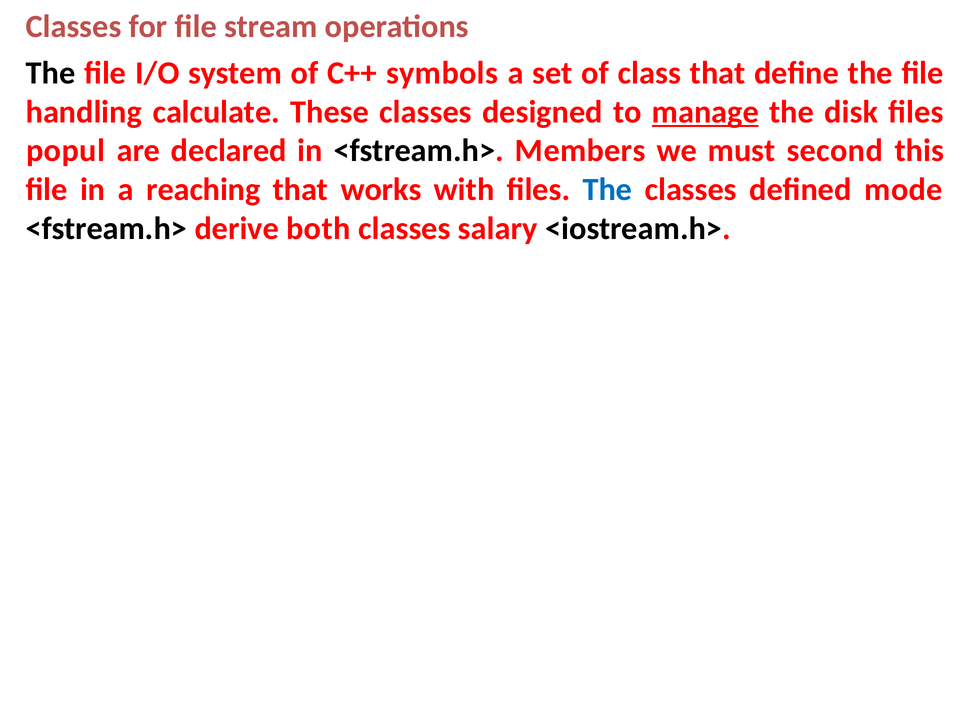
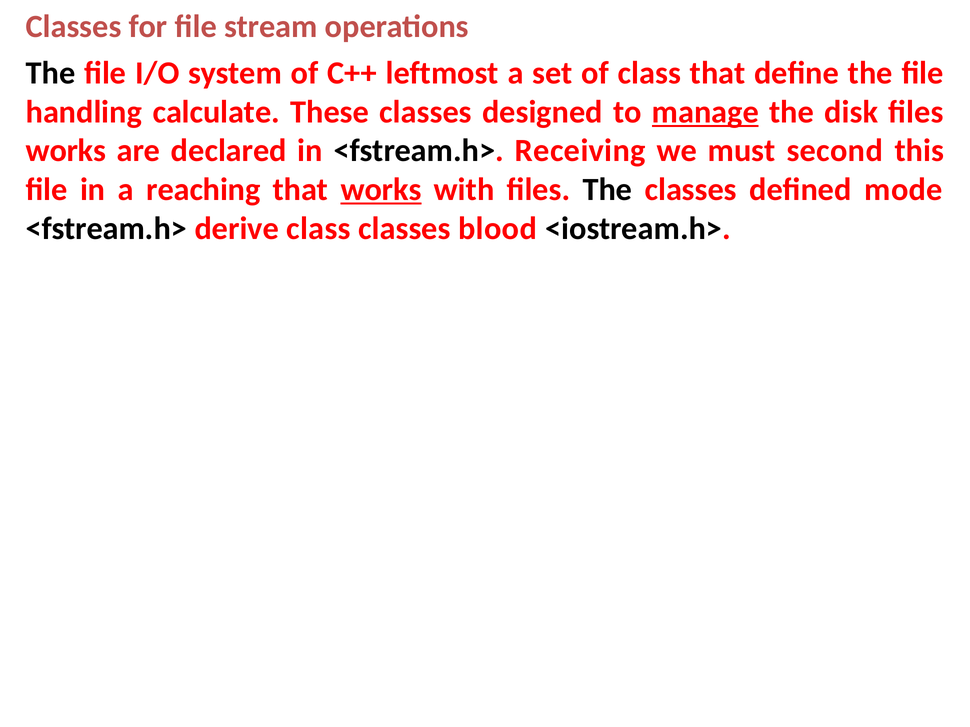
symbols: symbols -> leftmost
popul at (66, 151): popul -> works
Members: Members -> Receiving
works at (381, 190) underline: none -> present
The at (607, 190) colour: blue -> black
derive both: both -> class
salary: salary -> blood
